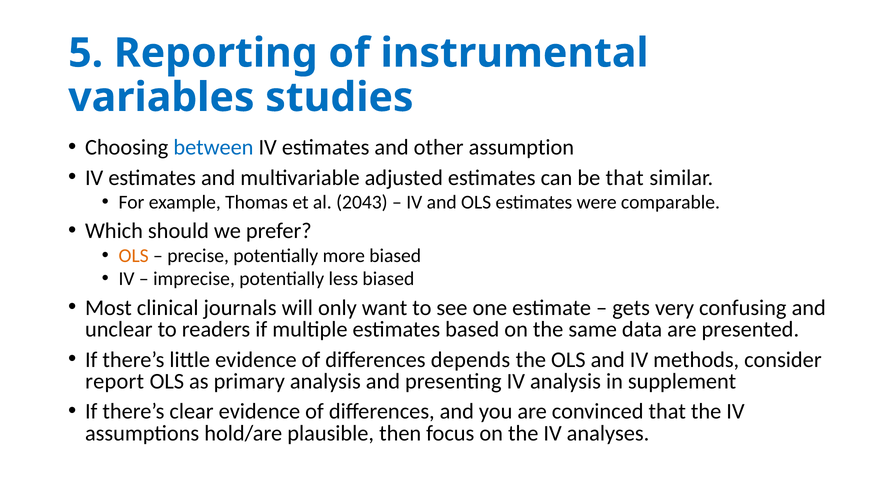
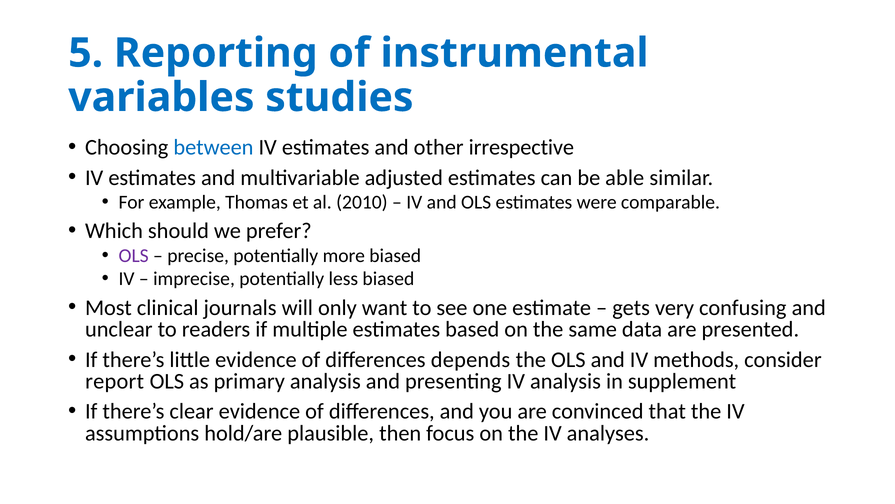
assumption: assumption -> irrespective
be that: that -> able
2043: 2043 -> 2010
OLS at (134, 256) colour: orange -> purple
